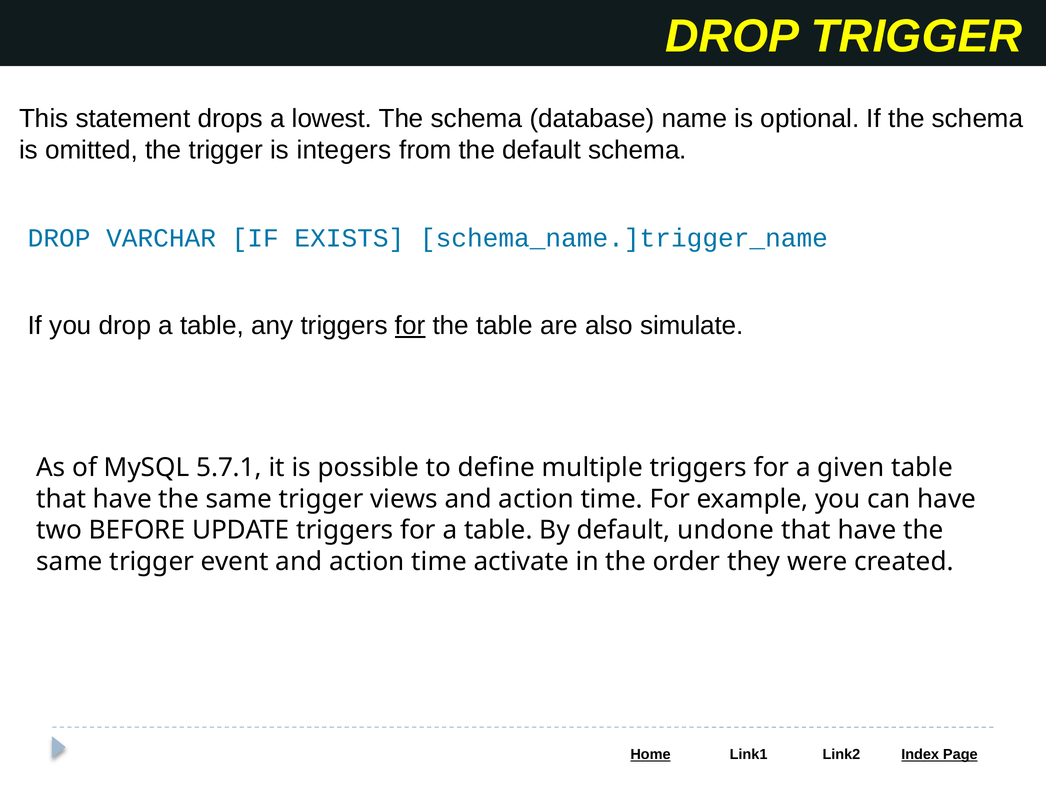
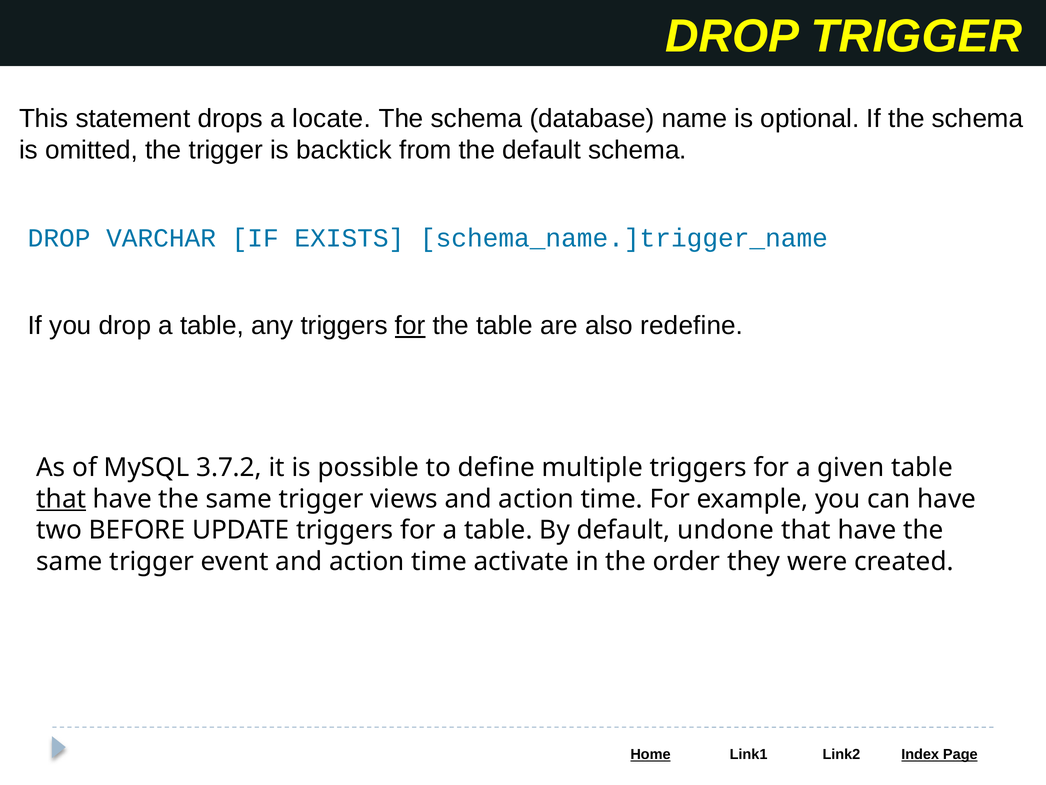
lowest: lowest -> locate
integers: integers -> backtick
simulate: simulate -> redefine
5.7.1: 5.7.1 -> 3.7.2
that at (61, 499) underline: none -> present
